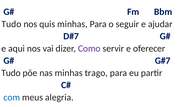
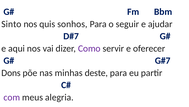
Tudo at (11, 24): Tudo -> Sinto
quis minhas: minhas -> sonhos
Tudo at (11, 72): Tudo -> Dons
trago: trago -> deste
com colour: blue -> purple
